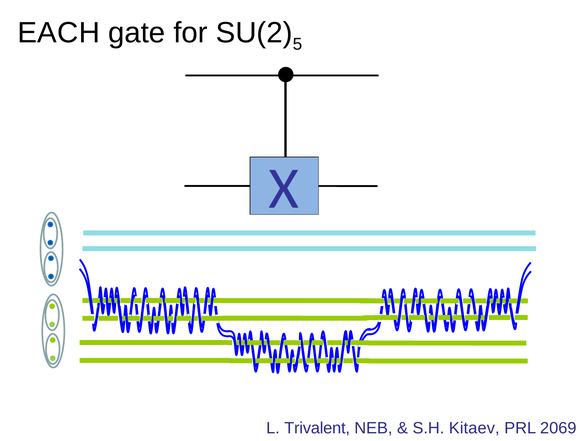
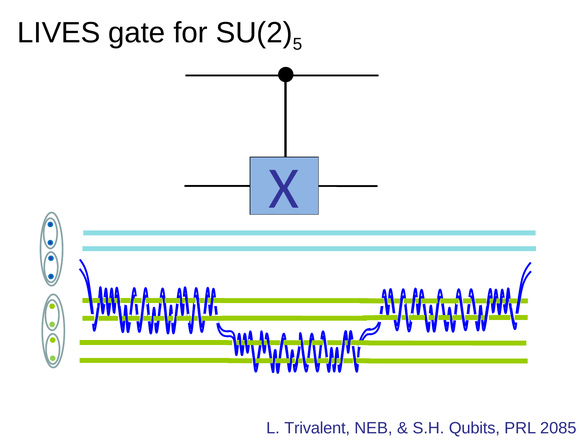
EACH: EACH -> LIVES
Kitaev: Kitaev -> Qubits
2069: 2069 -> 2085
